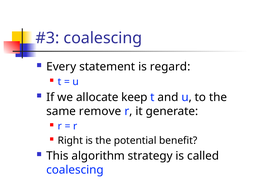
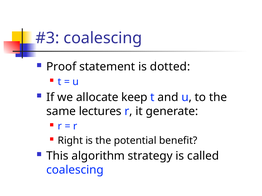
Every: Every -> Proof
regard: regard -> dotted
remove: remove -> lectures
